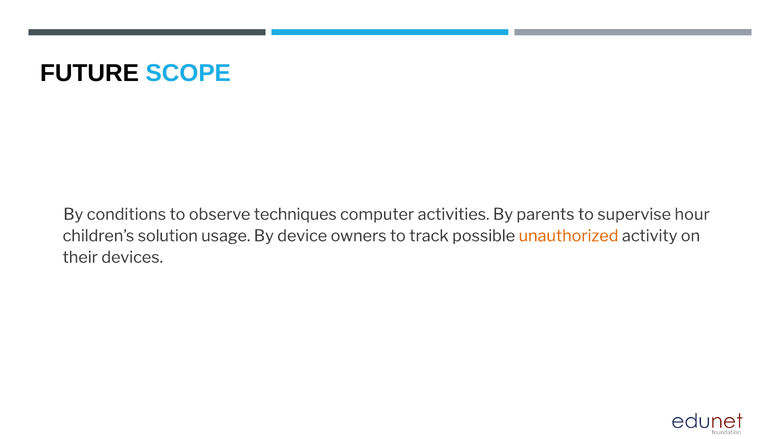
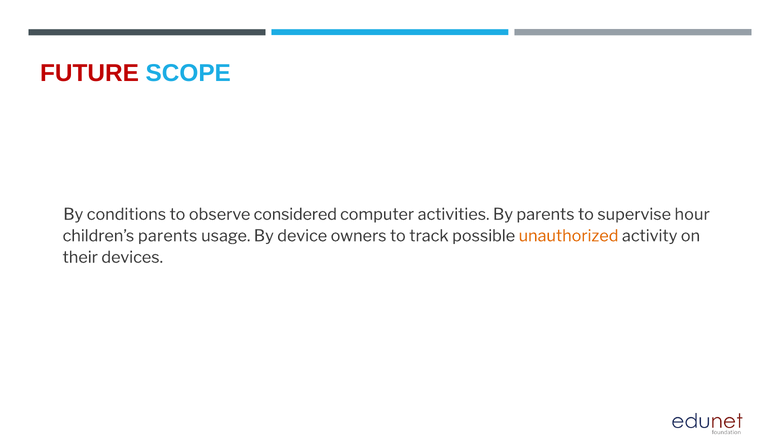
FUTURE colour: black -> red
techniques: techniques -> considered
children’s solution: solution -> parents
